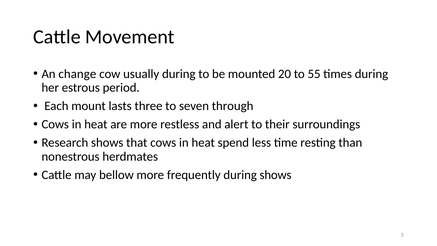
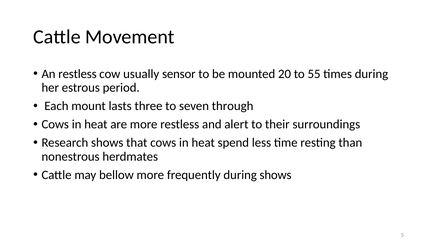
An change: change -> restless
usually during: during -> sensor
